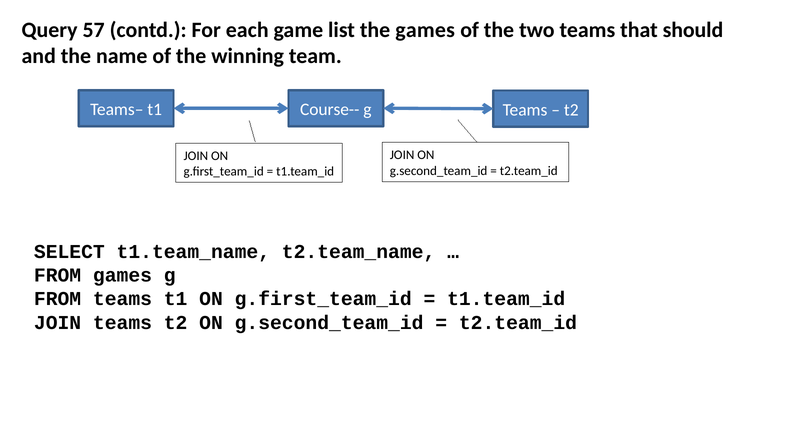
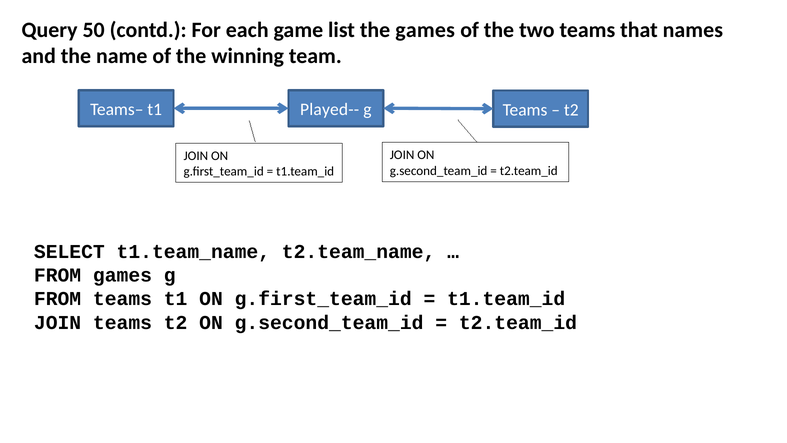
57: 57 -> 50
should: should -> names
Course--: Course-- -> Played--
